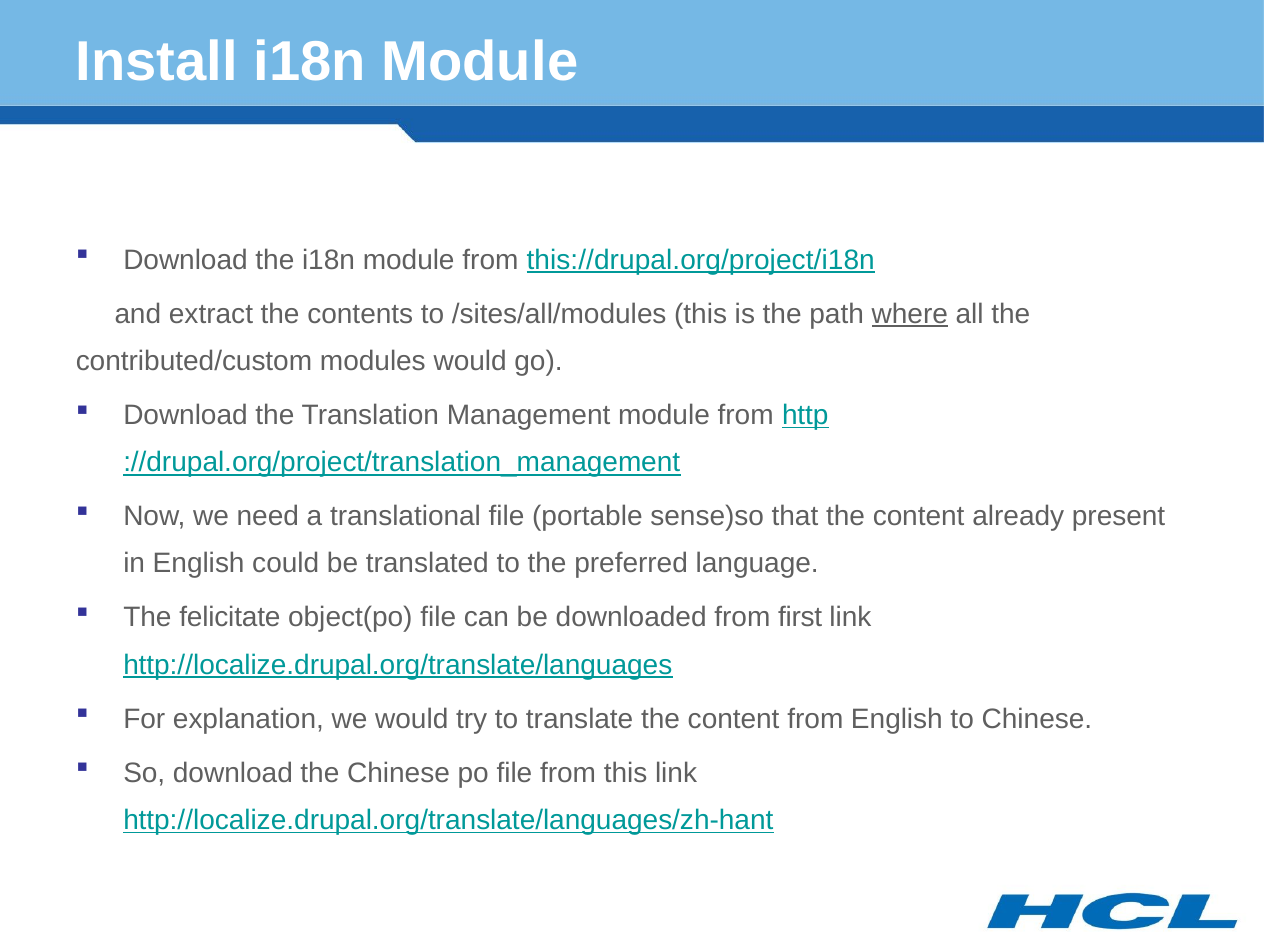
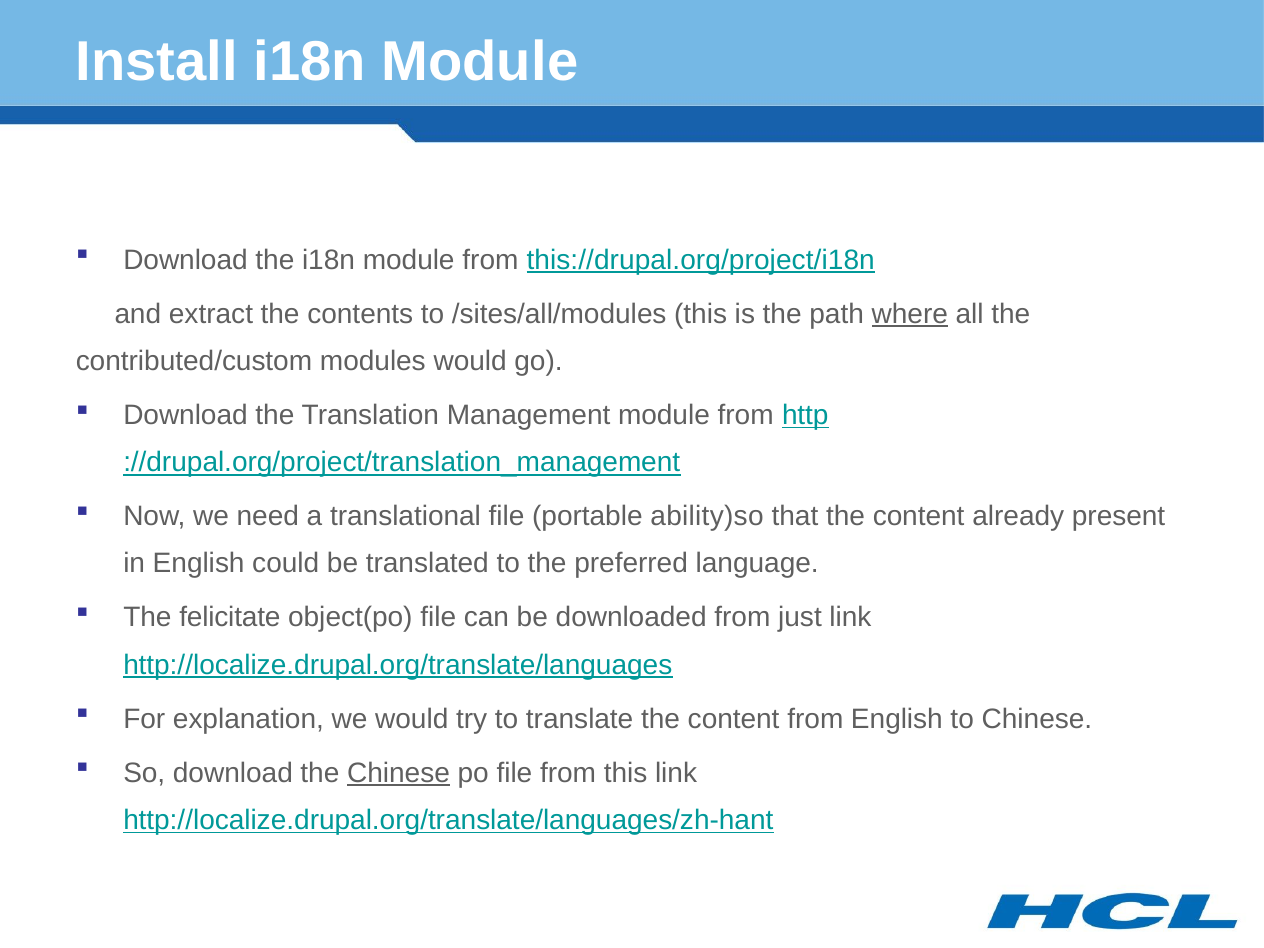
sense)so: sense)so -> ability)so
first: first -> just
Chinese at (399, 773) underline: none -> present
